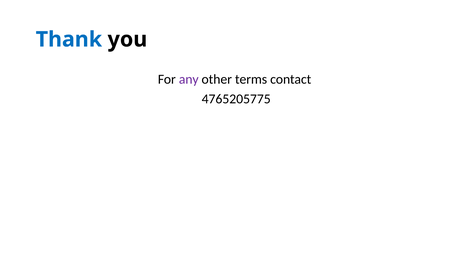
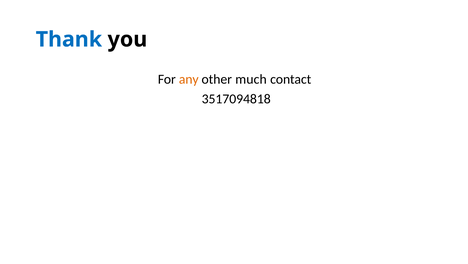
any colour: purple -> orange
terms: terms -> much
4765205775: 4765205775 -> 3517094818
